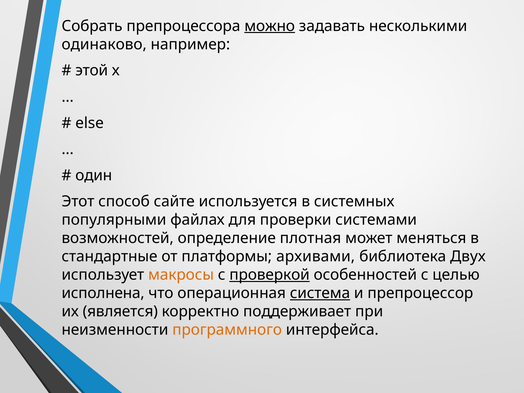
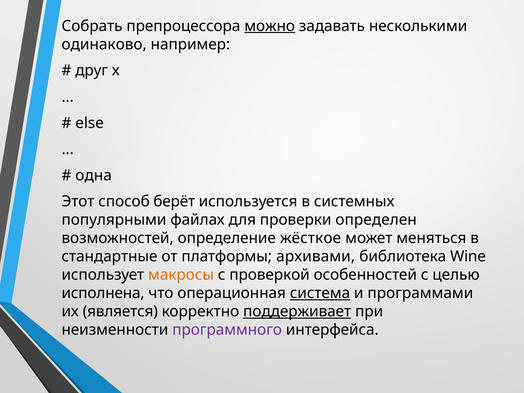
этой: этой -> друг
один: один -> одна
сайте: сайте -> берёт
системами: системами -> определен
плотная: плотная -> жёсткое
Двух: Двух -> Wine
проверкой underline: present -> none
препроцессор: препроцессор -> программами
поддерживает underline: none -> present
программного colour: orange -> purple
